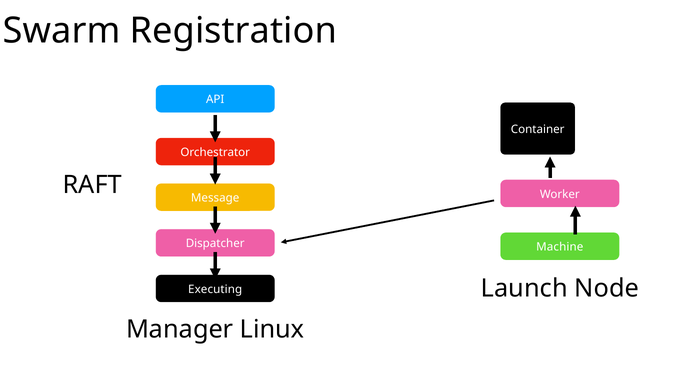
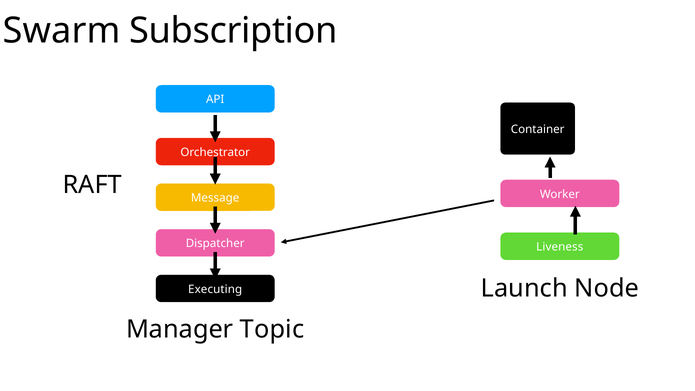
Registration: Registration -> Subscription
Machine: Machine -> Liveness
Linux: Linux -> Topic
